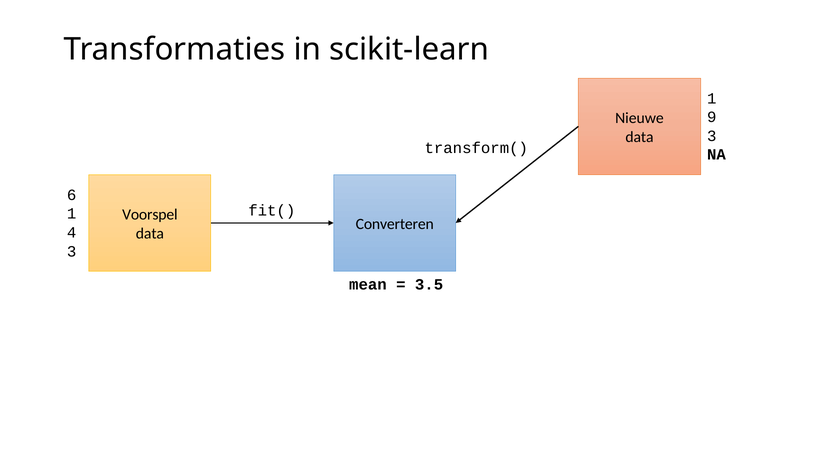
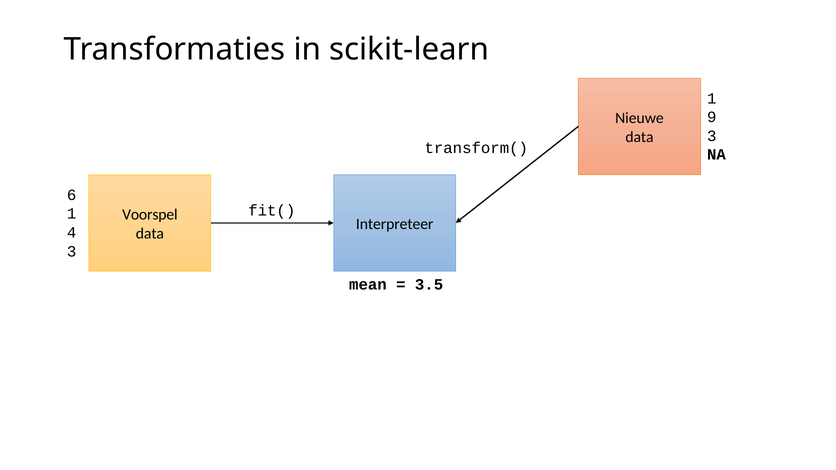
Converteren: Converteren -> Interpreteer
